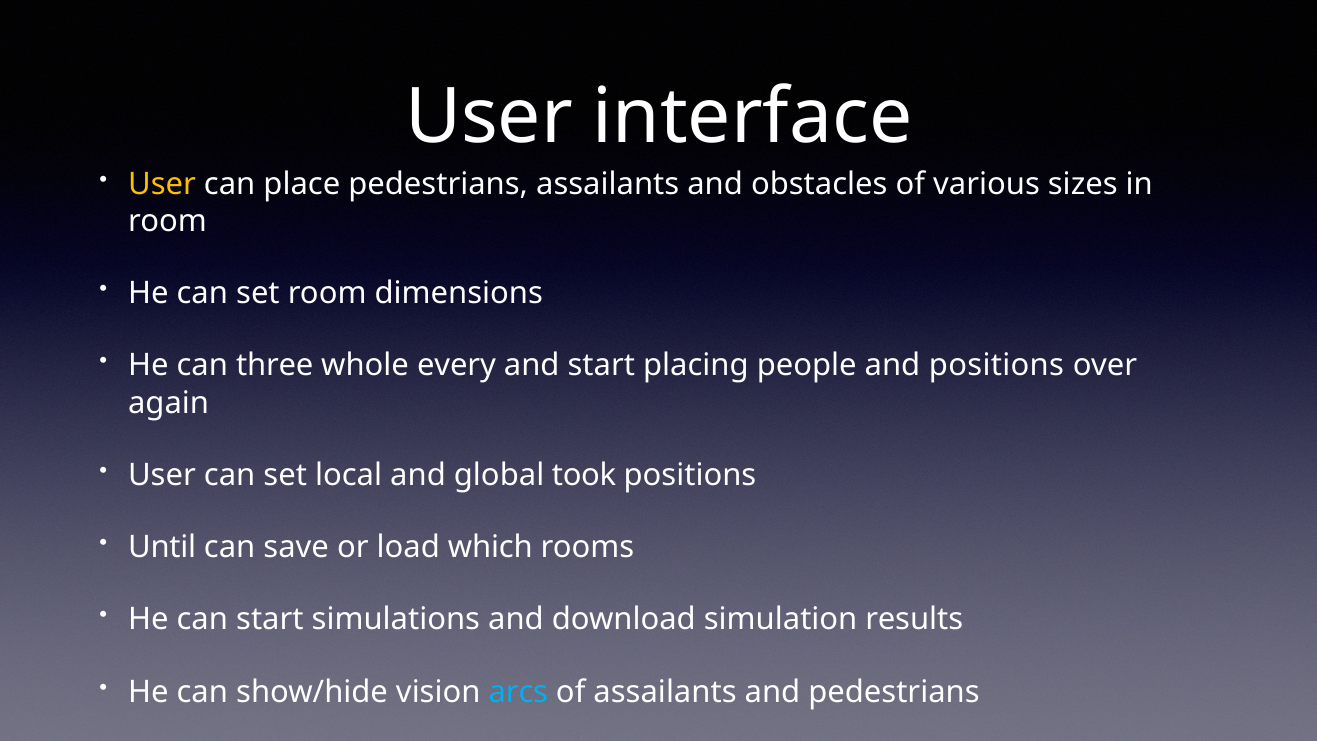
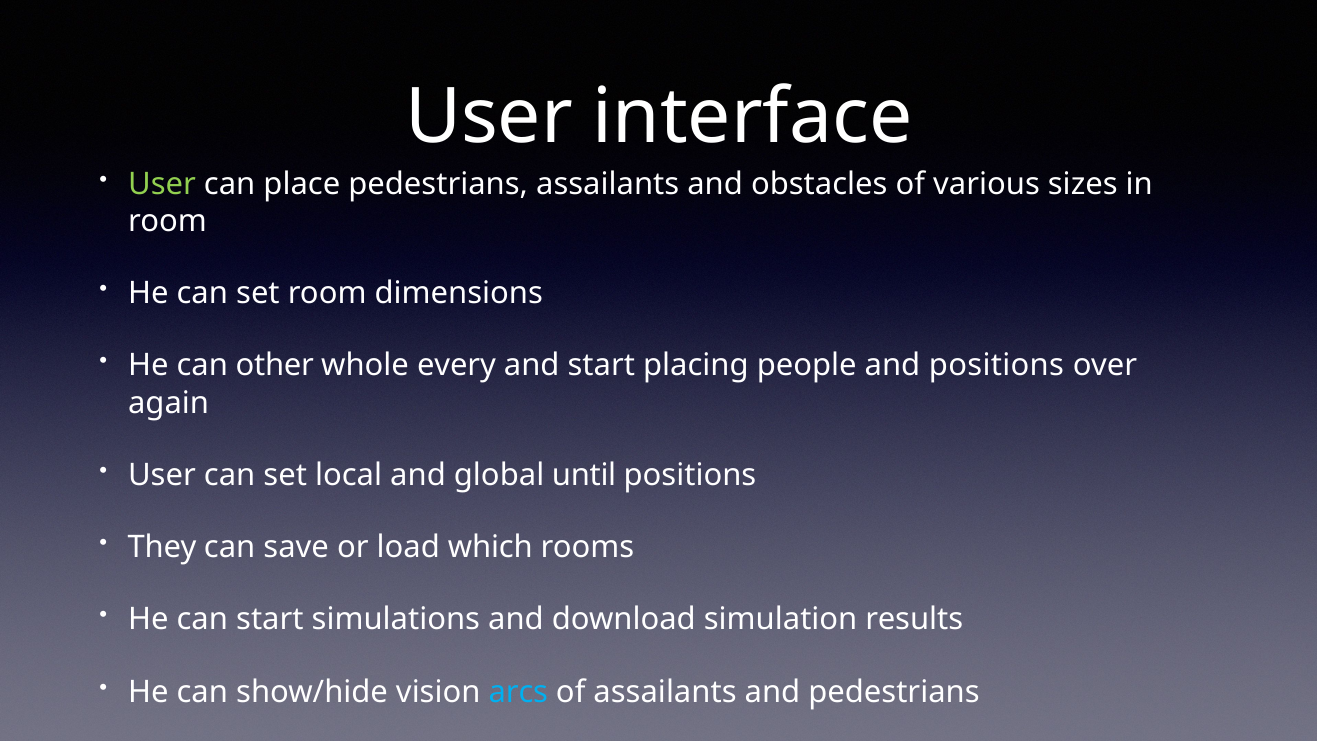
User at (162, 184) colour: yellow -> light green
three: three -> other
took: took -> until
Until: Until -> They
